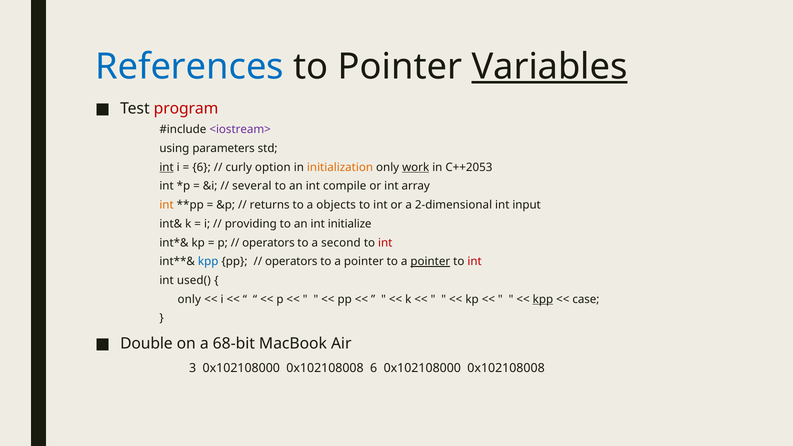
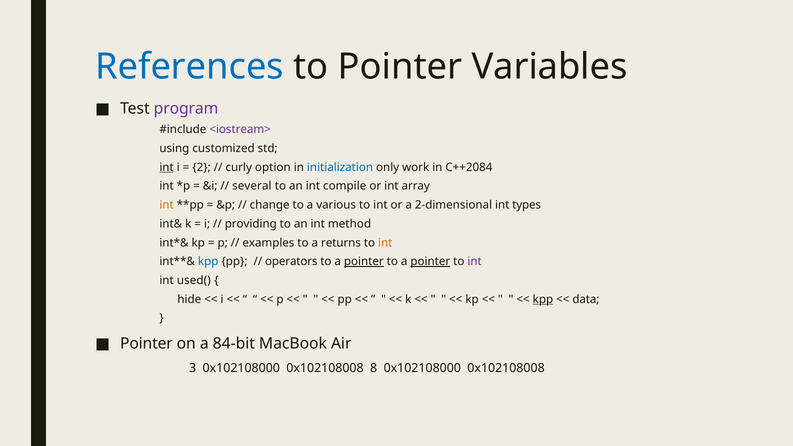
Variables underline: present -> none
program colour: red -> purple
parameters: parameters -> customized
6 at (202, 167): 6 -> 2
initialization colour: orange -> blue
work underline: present -> none
C++2053: C++2053 -> C++2084
returns: returns -> change
objects: objects -> various
input: input -> types
initialize: initialize -> method
operators at (268, 243): operators -> examples
second: second -> returns
int at (385, 243) colour: red -> orange
pointer at (364, 262) underline: none -> present
int at (475, 262) colour: red -> purple
only at (189, 299): only -> hide
case: case -> data
Double at (146, 343): Double -> Pointer
68-bit: 68-bit -> 84-bit
0x102108008 6: 6 -> 8
